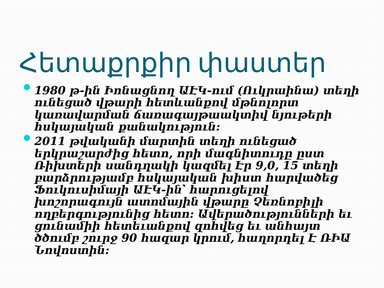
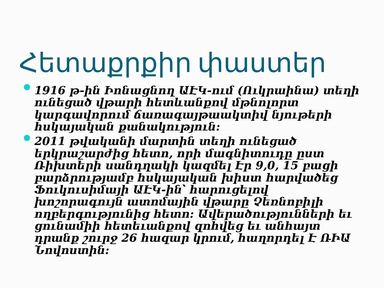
1980: 1980 -> 1916
կառավարման: կառավարման -> կարգավորում
15 տեղի: տեղի -> բացի
ծծումբ: ծծումբ -> դրանք
90: 90 -> 26
